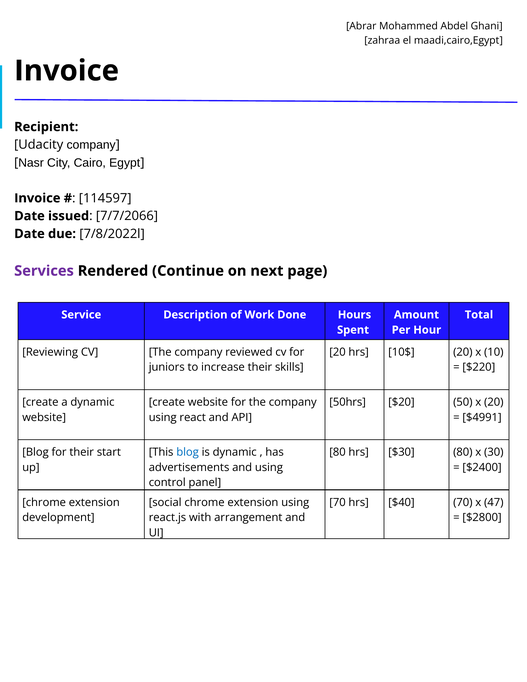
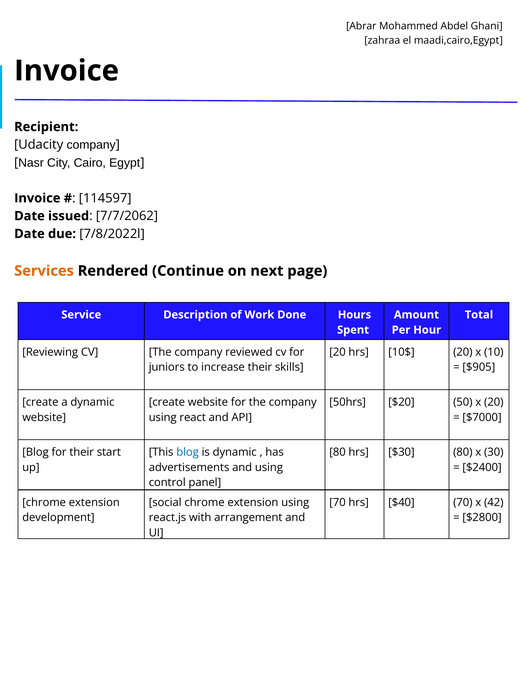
7/7/2066: 7/7/2066 -> 7/7/2062
Services colour: purple -> orange
$220: $220 -> $905
$4991: $4991 -> $7000
47: 47 -> 42
